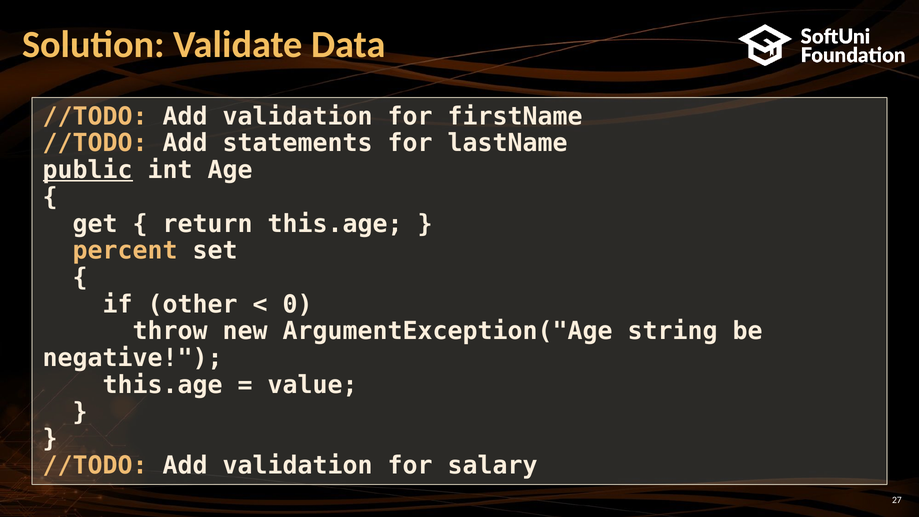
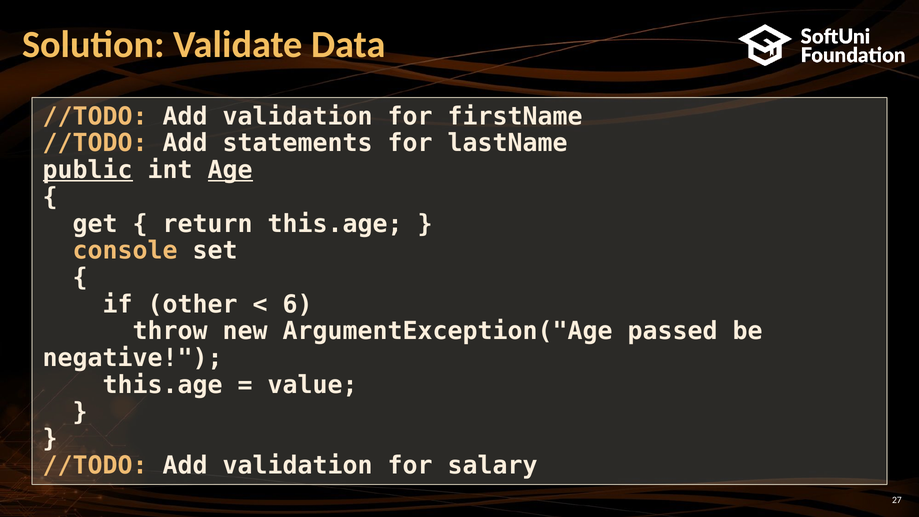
Age underline: none -> present
percent: percent -> console
0: 0 -> 6
string: string -> passed
